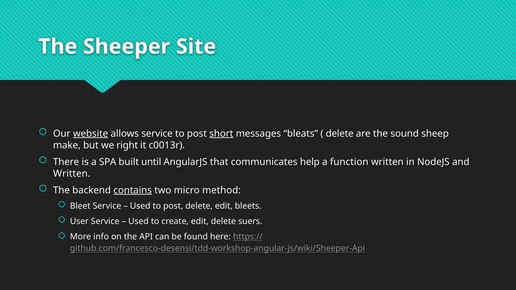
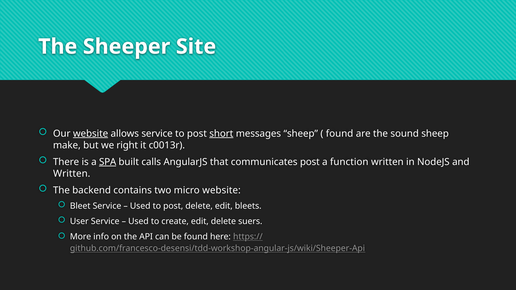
messages bleats: bleats -> sheep
delete at (340, 134): delete -> found
SPA underline: none -> present
until: until -> calls
communicates help: help -> post
contains underline: present -> none
micro method: method -> website
